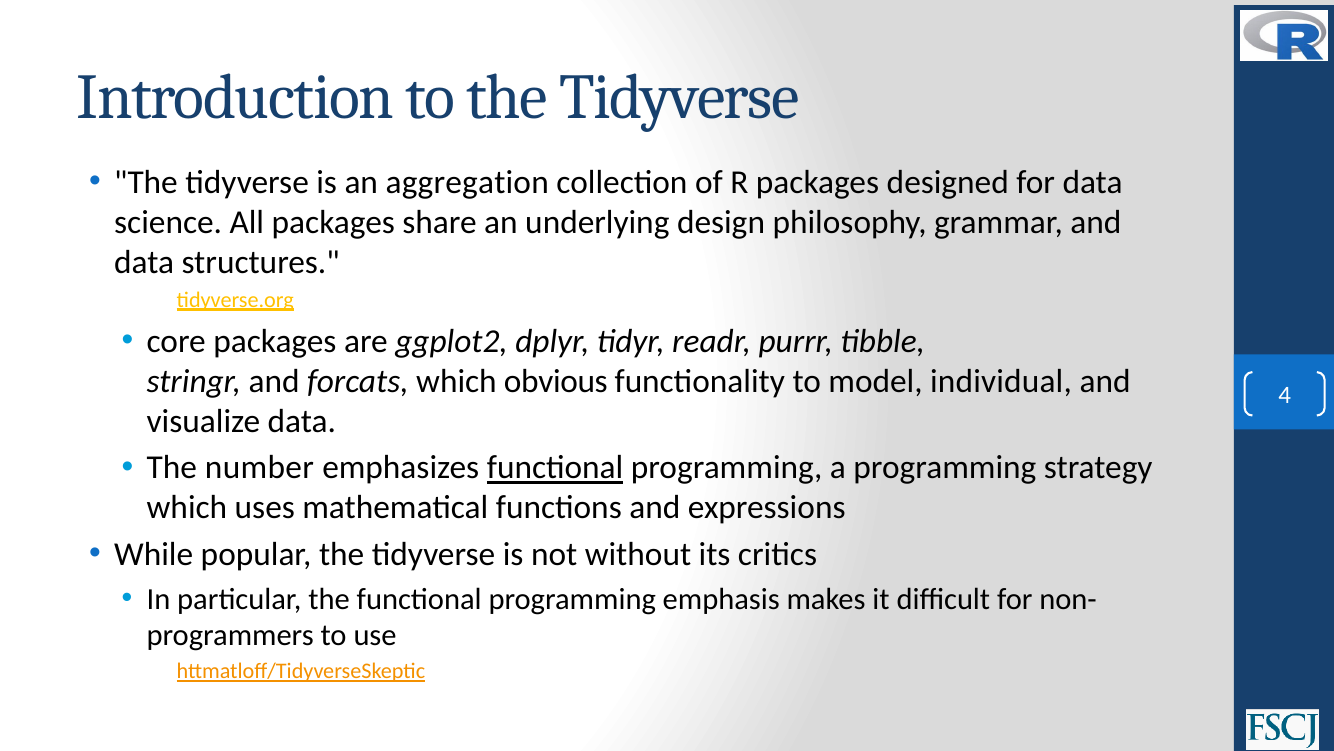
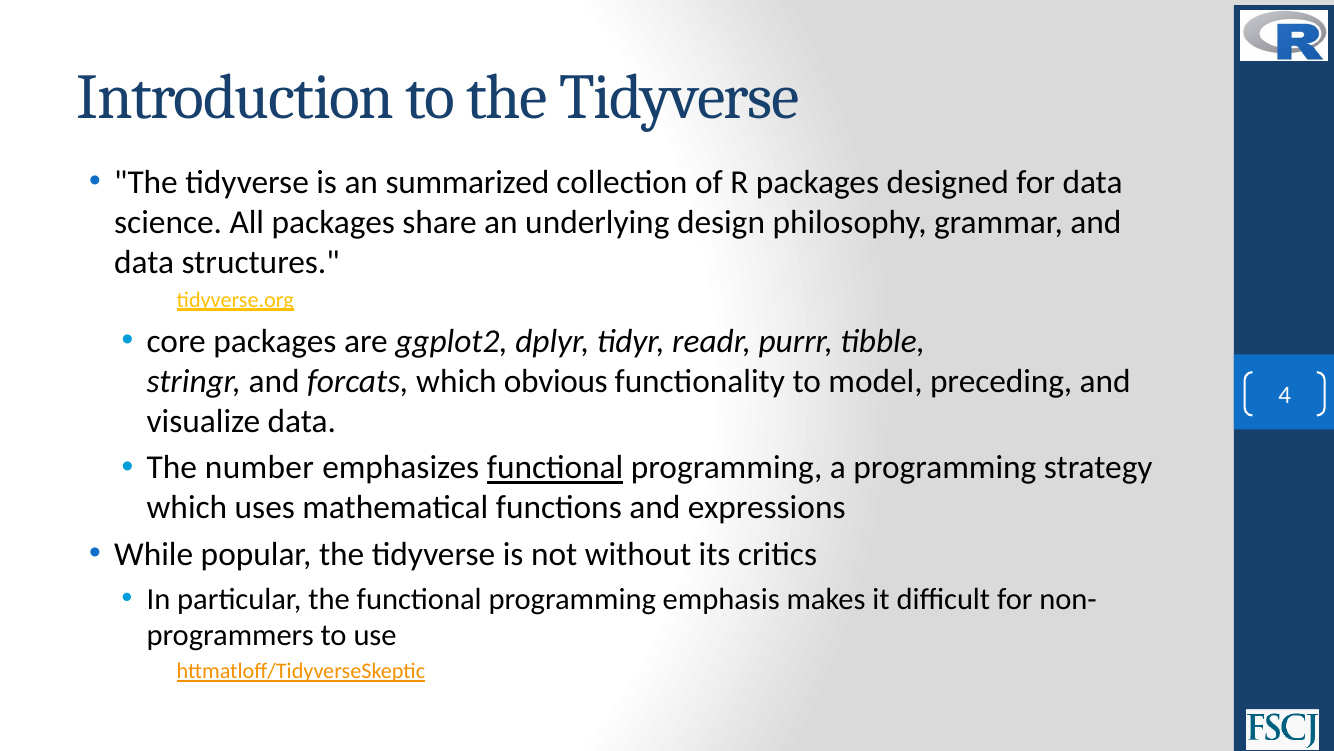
aggregation: aggregation -> summarized
individual: individual -> preceding
